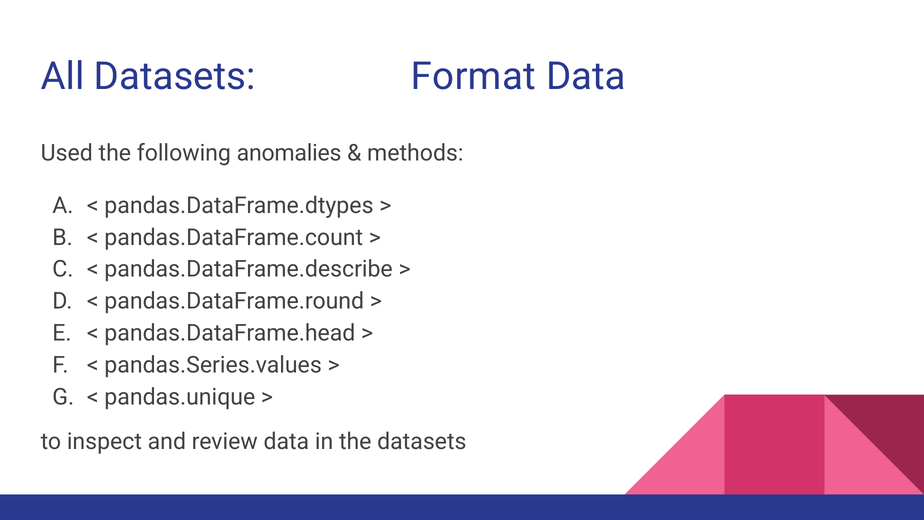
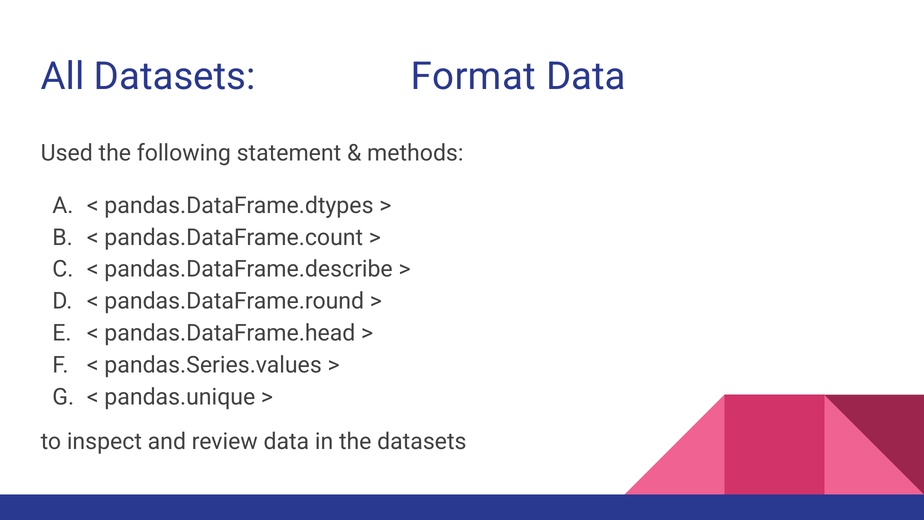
anomalies: anomalies -> statement
